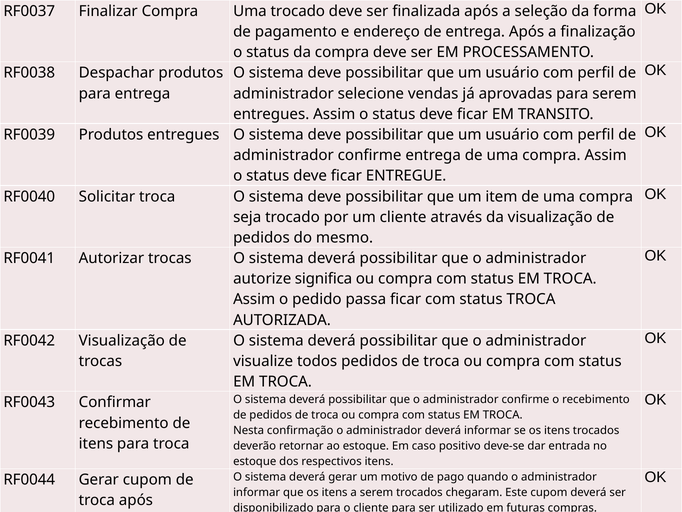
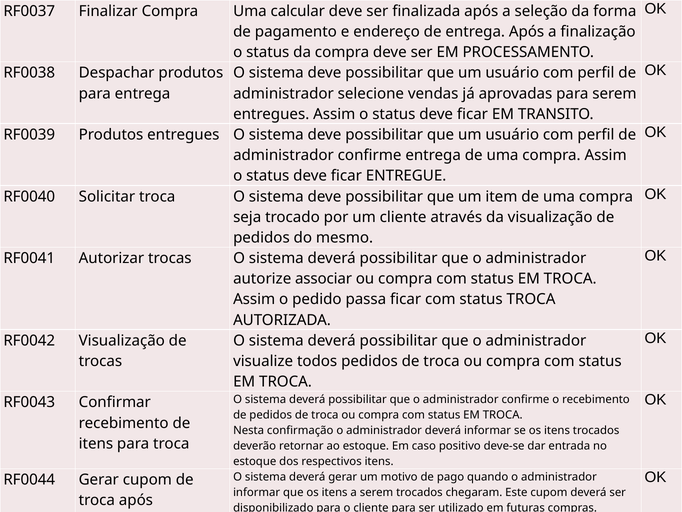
Uma trocado: trocado -> calcular
significa: significa -> associar
